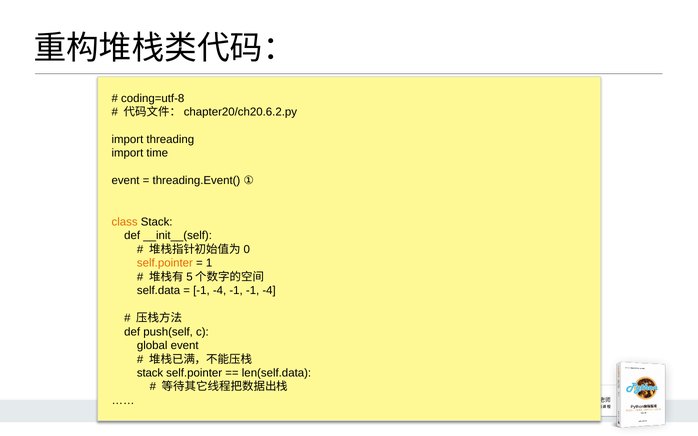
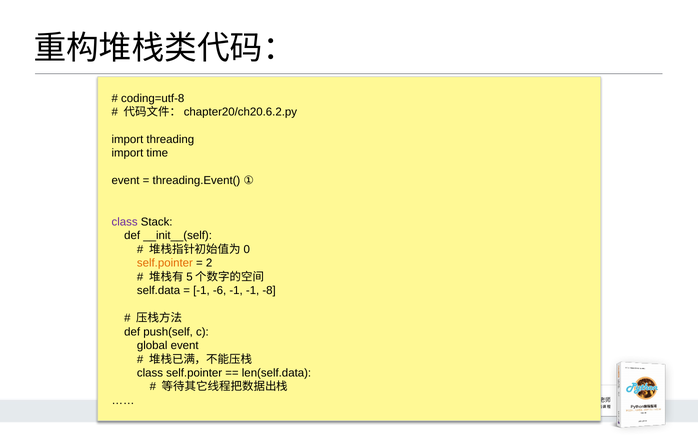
class at (125, 222) colour: orange -> purple
1: 1 -> 2
-4 at (220, 291): -4 -> -6
-1 -1 -4: -4 -> -8
stack at (150, 373): stack -> class
